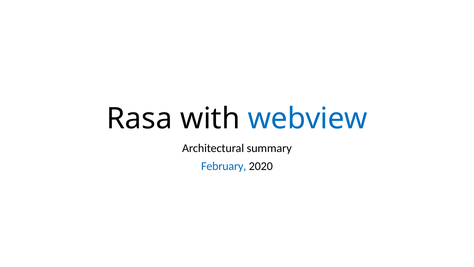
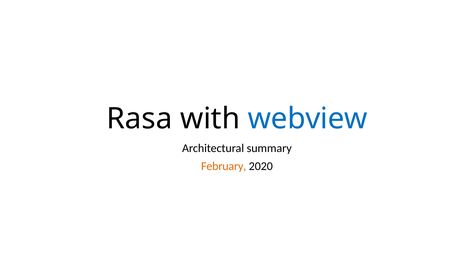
February colour: blue -> orange
